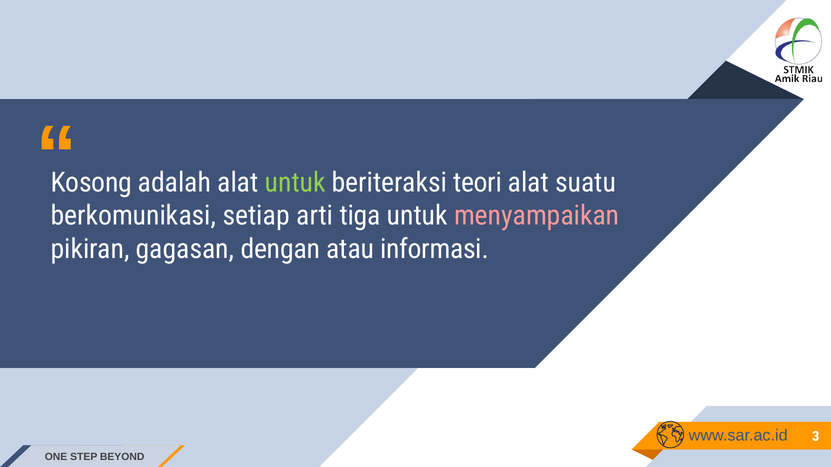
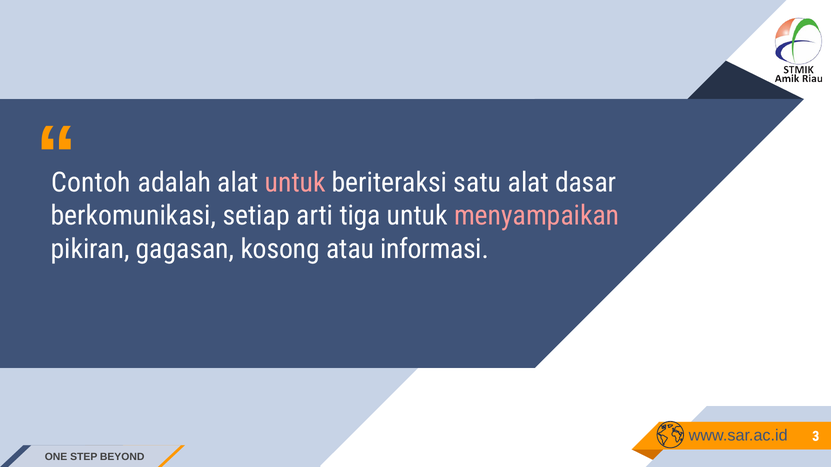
Kosong: Kosong -> Contoh
untuk at (295, 183) colour: light green -> pink
teori: teori -> satu
suatu: suatu -> dasar
dengan: dengan -> kosong
